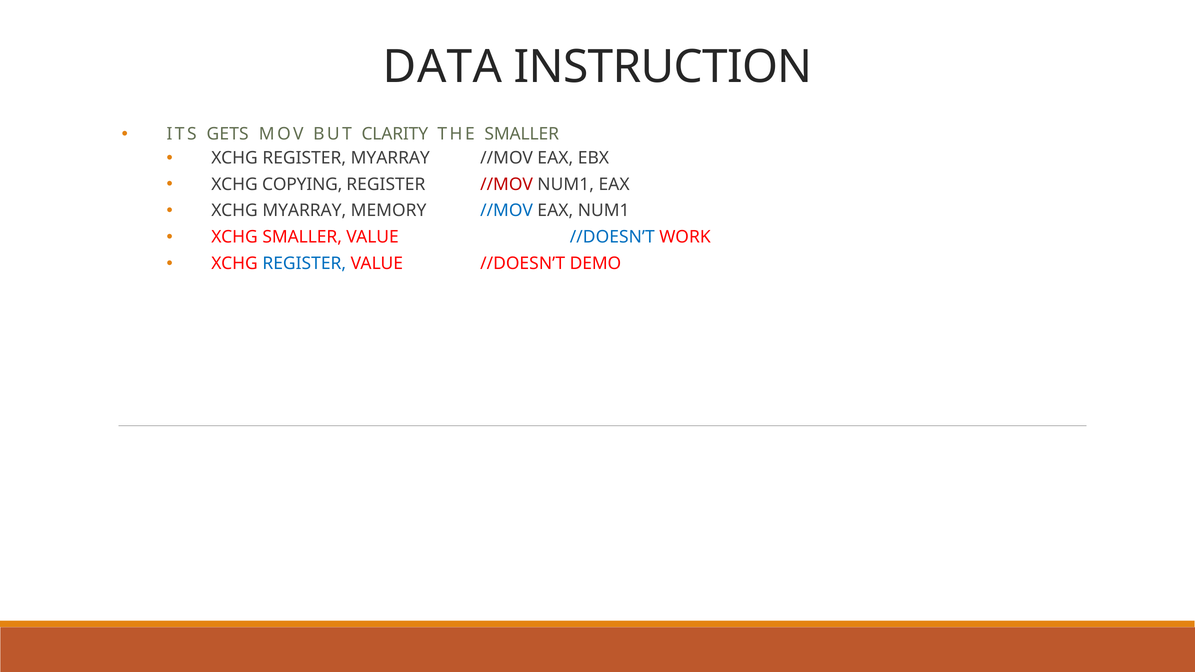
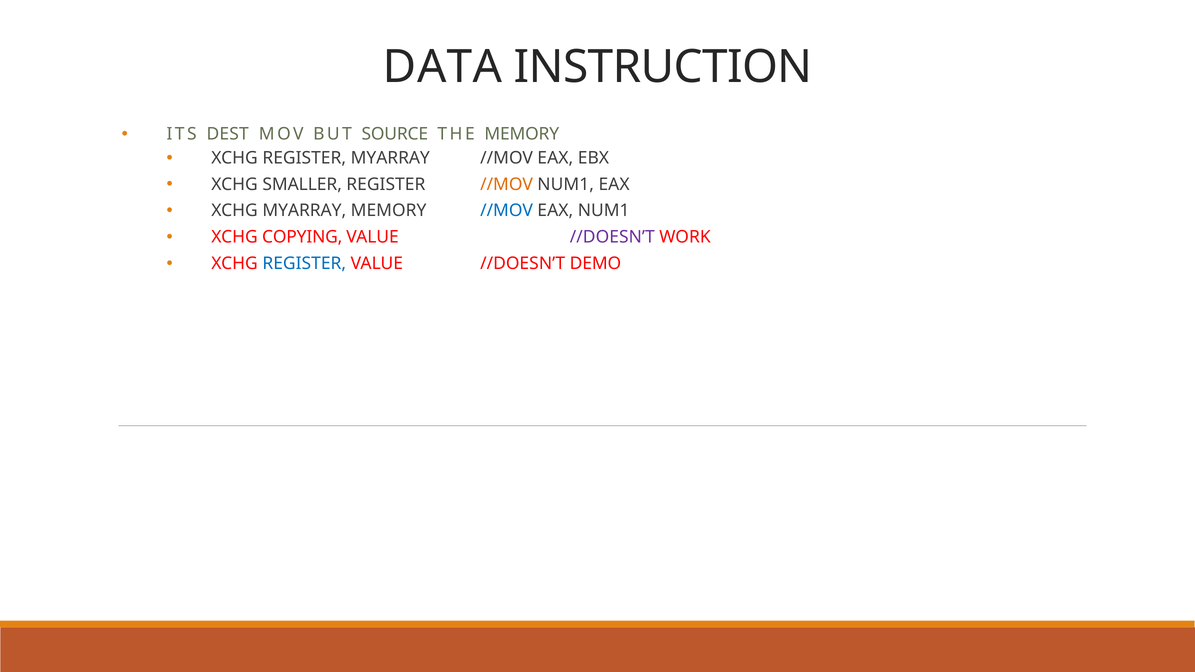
GETS: GETS -> DEST
CLARITY: CLARITY -> SOURCE
THE SMALLER: SMALLER -> MEMORY
COPYING: COPYING -> SMALLER
//MOV at (507, 184) colour: red -> orange
XCHG SMALLER: SMALLER -> COPYING
//DOESN’T at (612, 237) colour: blue -> purple
